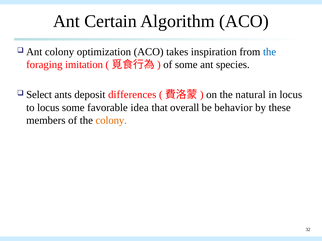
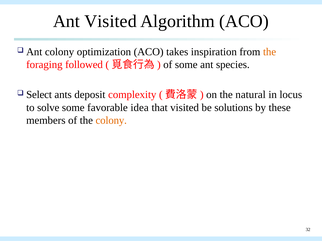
Ant Certain: Certain -> Visited
the at (270, 52) colour: blue -> orange
imitation: imitation -> followed
differences: differences -> complexity
to locus: locus -> solve
that overall: overall -> visited
behavior: behavior -> solutions
